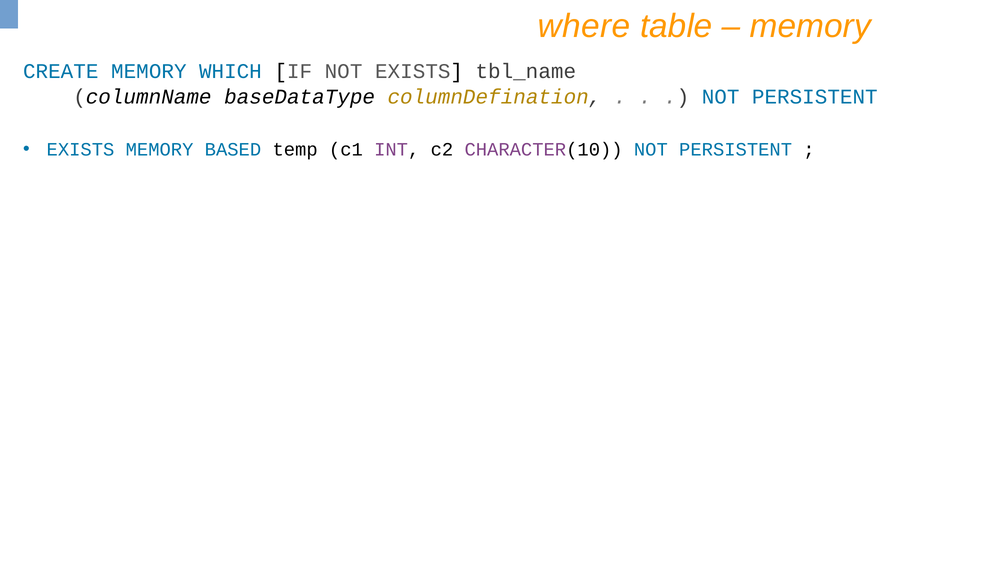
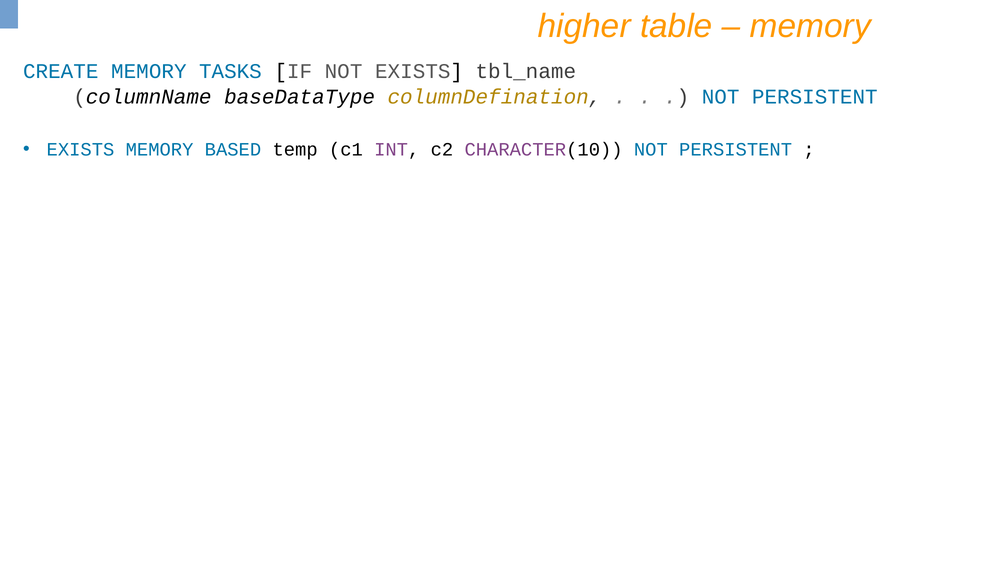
where: where -> higher
WHICH: WHICH -> TASKS
